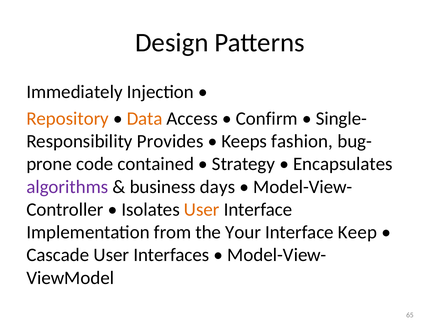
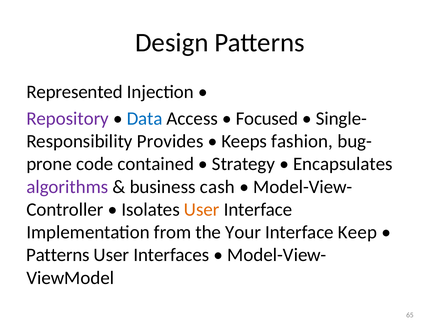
Immediately: Immediately -> Represented
Repository colour: orange -> purple
Data colour: orange -> blue
Confirm: Confirm -> Focused
days: days -> cash
Cascade at (58, 255): Cascade -> Patterns
